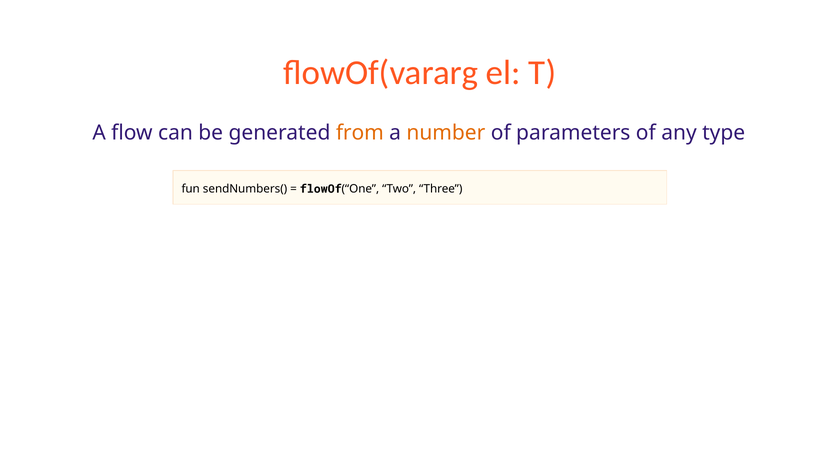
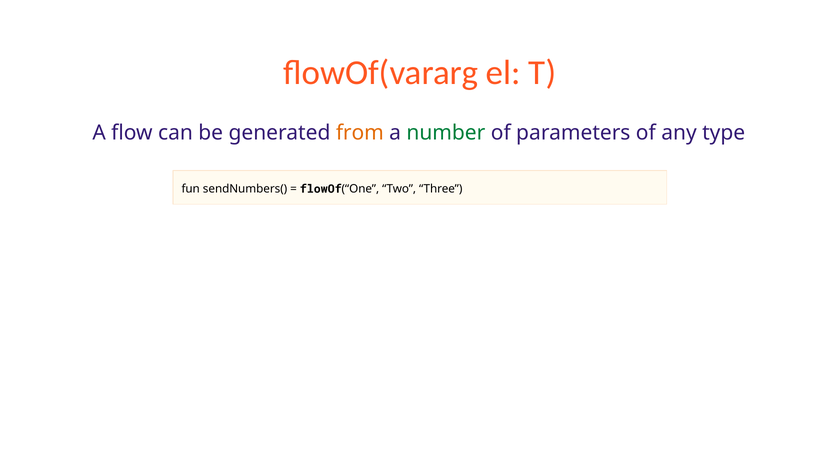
number colour: orange -> green
